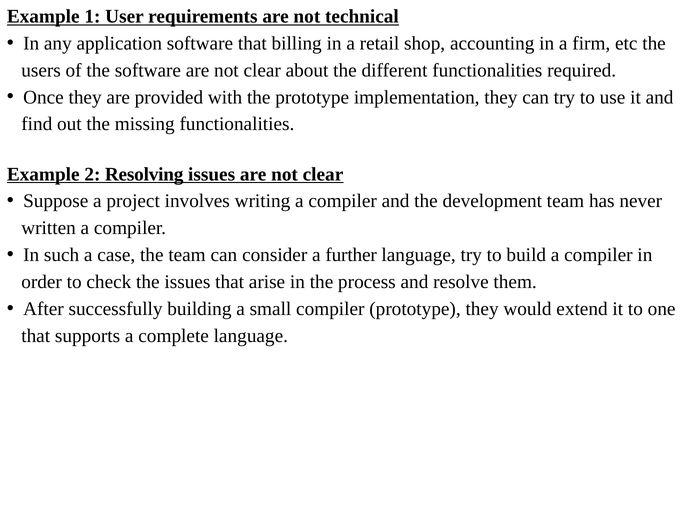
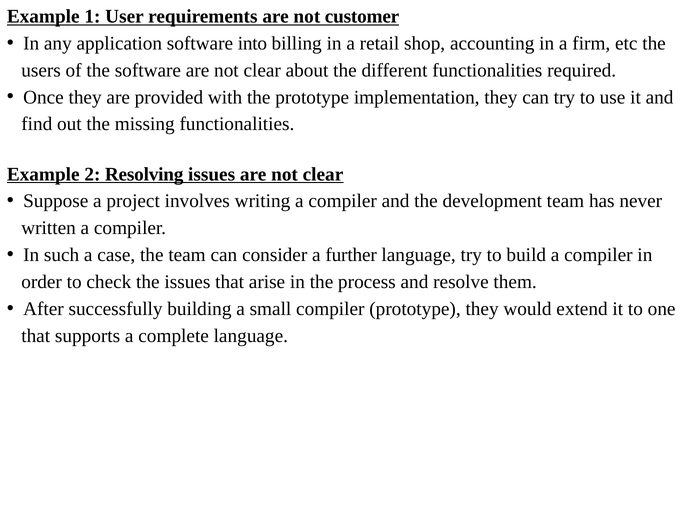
technical: technical -> customer
software that: that -> into
